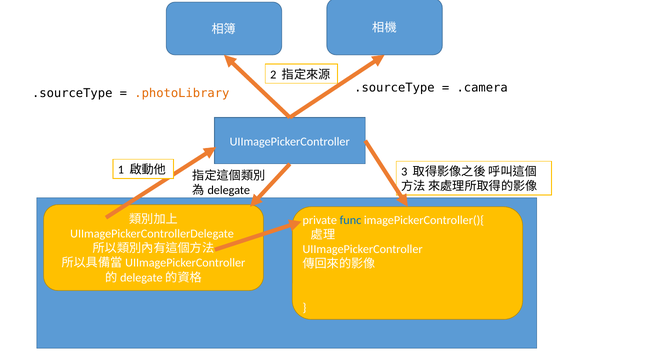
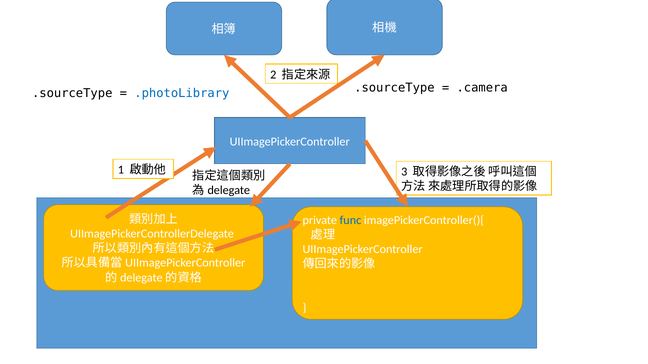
.photoLibrary colour: orange -> blue
